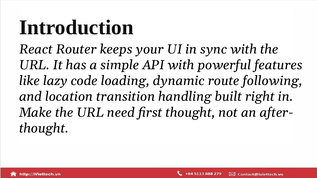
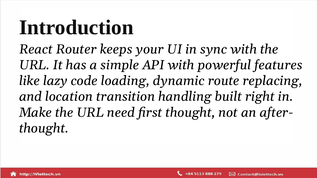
following: following -> replacing
